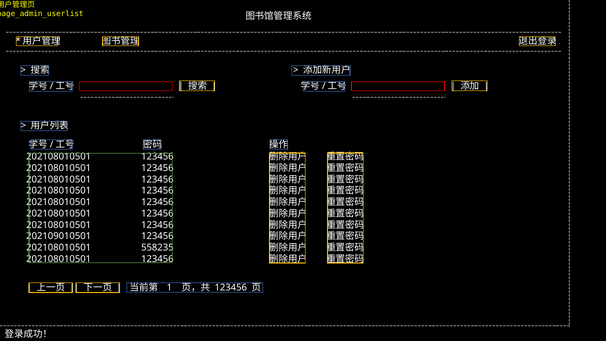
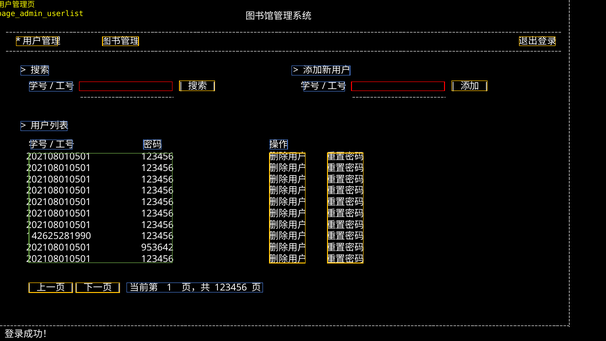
202109010501: 202109010501 -> 142625281990
558235: 558235 -> 953642
